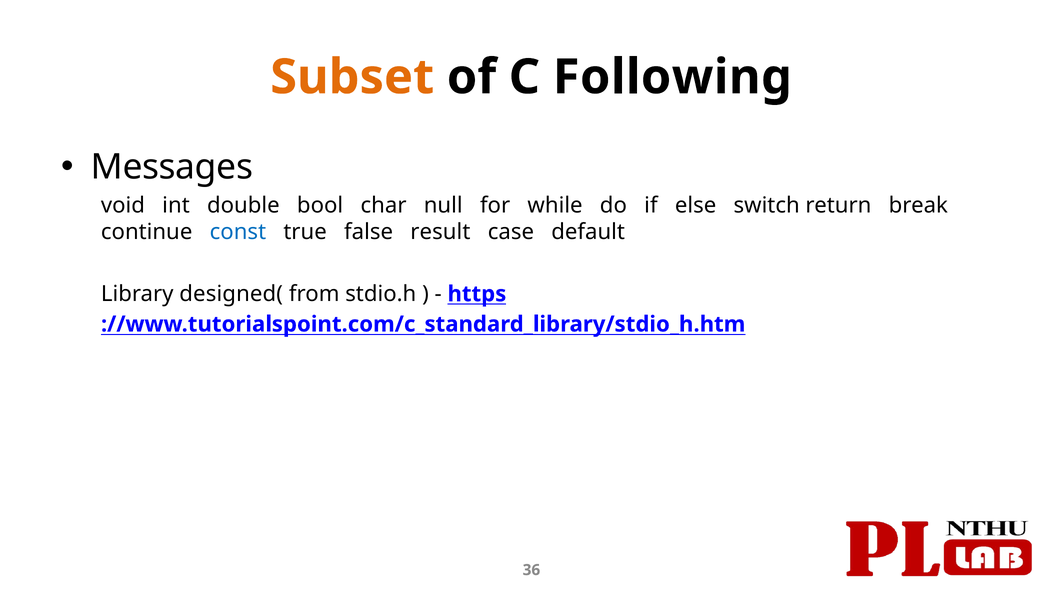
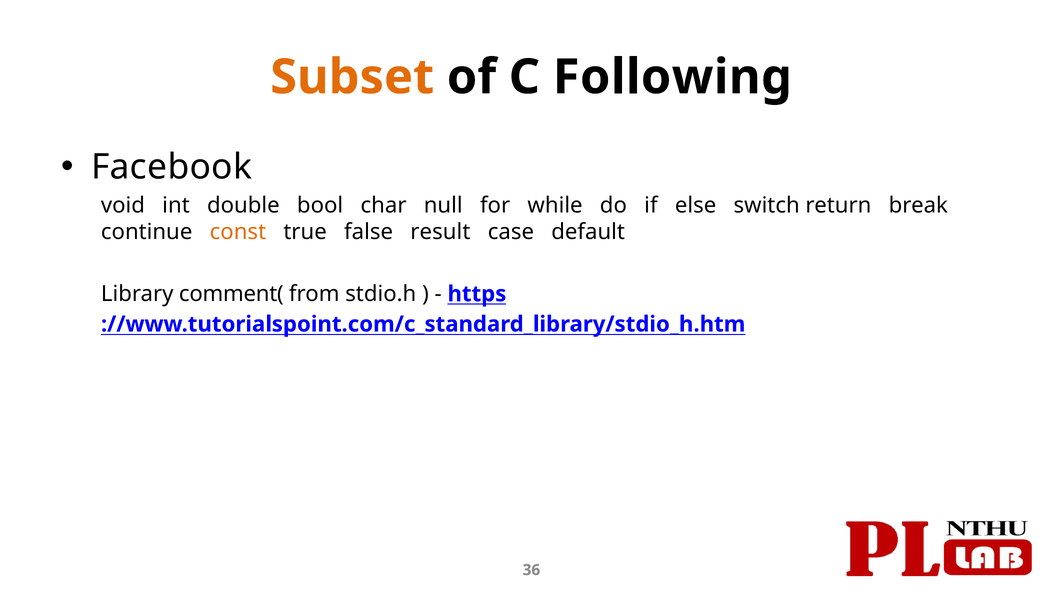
Messages: Messages -> Facebook
const colour: blue -> orange
designed(: designed( -> comment(
